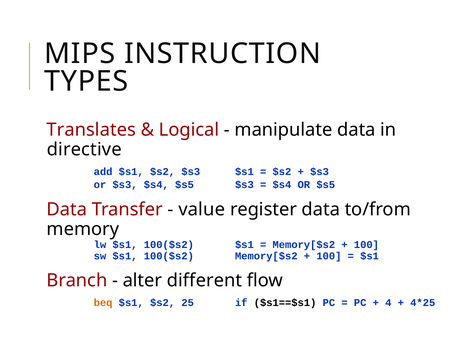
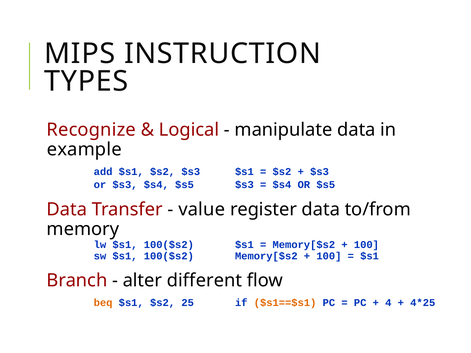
Translates: Translates -> Recognize
directive: directive -> example
$s1==$s1 colour: black -> orange
